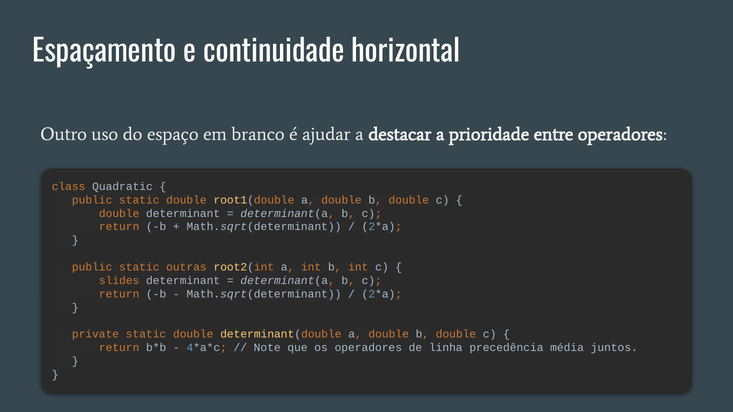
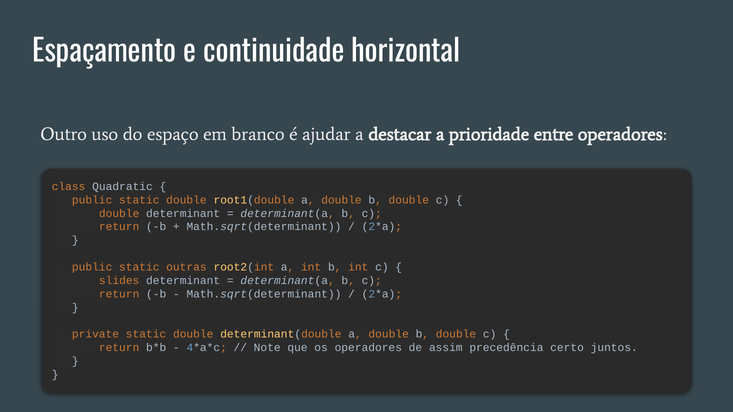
linha: linha -> assim
média: média -> certo
